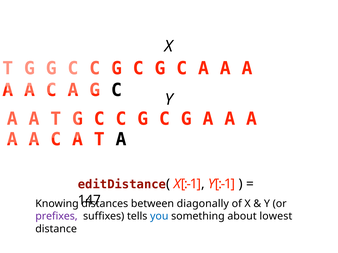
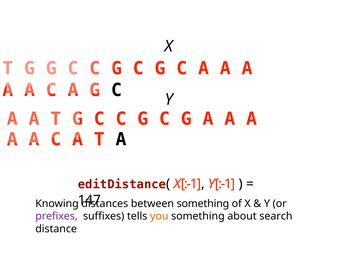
between diagonally: diagonally -> something
you colour: blue -> orange
lowest: lowest -> search
